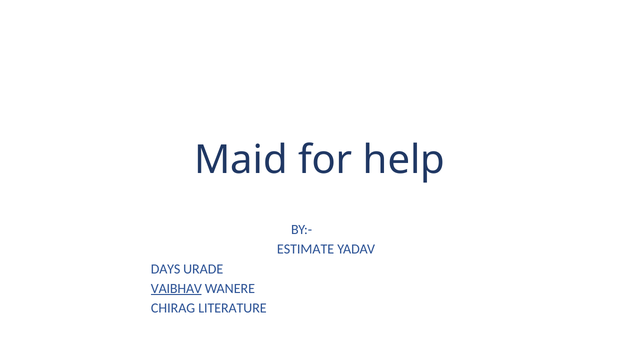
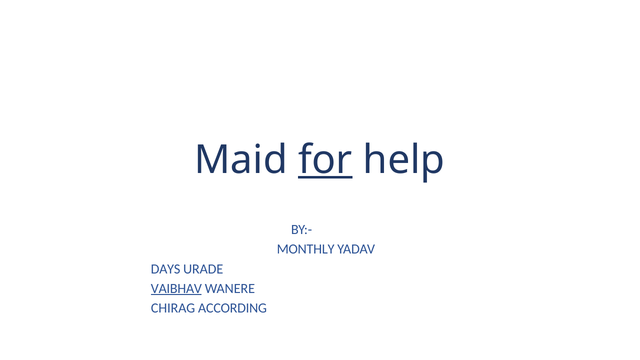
for underline: none -> present
ESTIMATE: ESTIMATE -> MONTHLY
LITERATURE: LITERATURE -> ACCORDING
